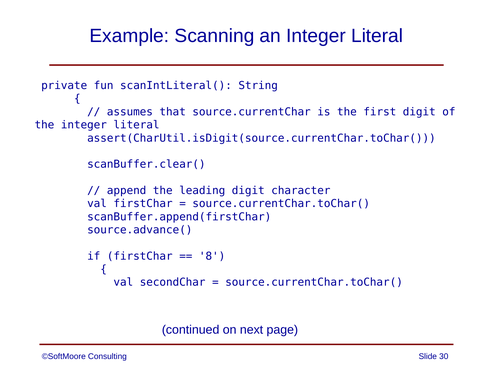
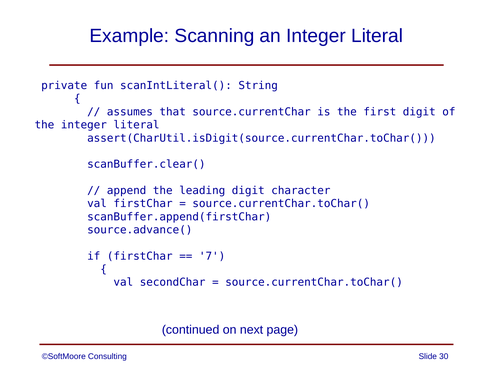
8: 8 -> 7
